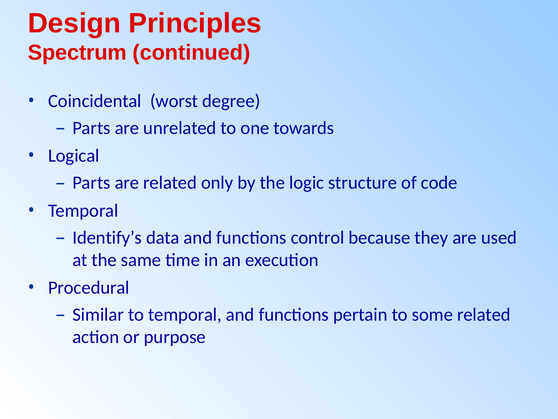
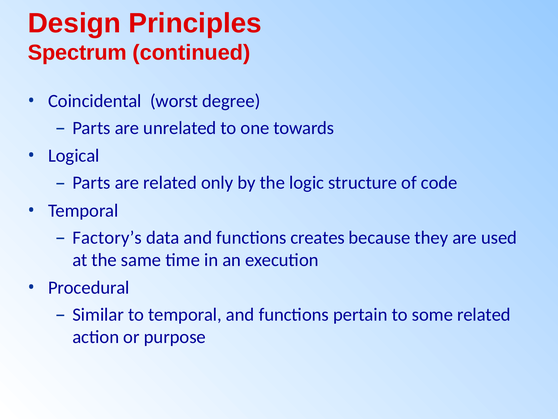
Identify’s: Identify’s -> Factory’s
control: control -> creates
